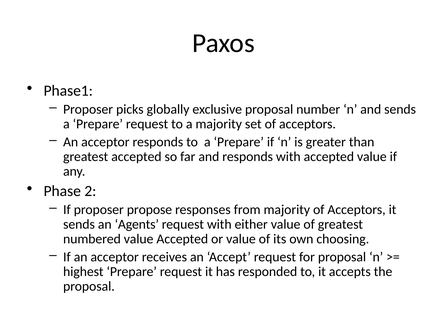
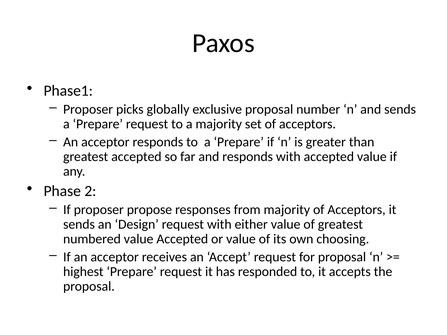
Agents: Agents -> Design
